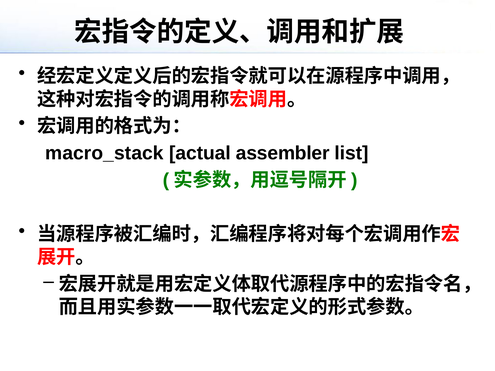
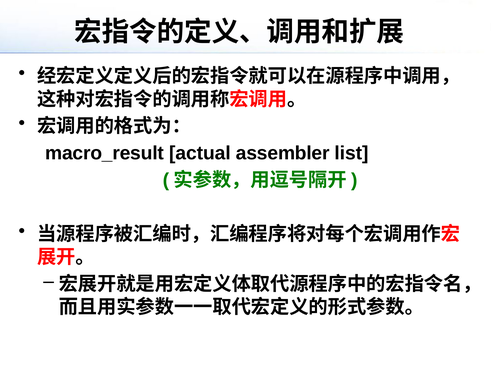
macro_stack: macro_stack -> macro_result
